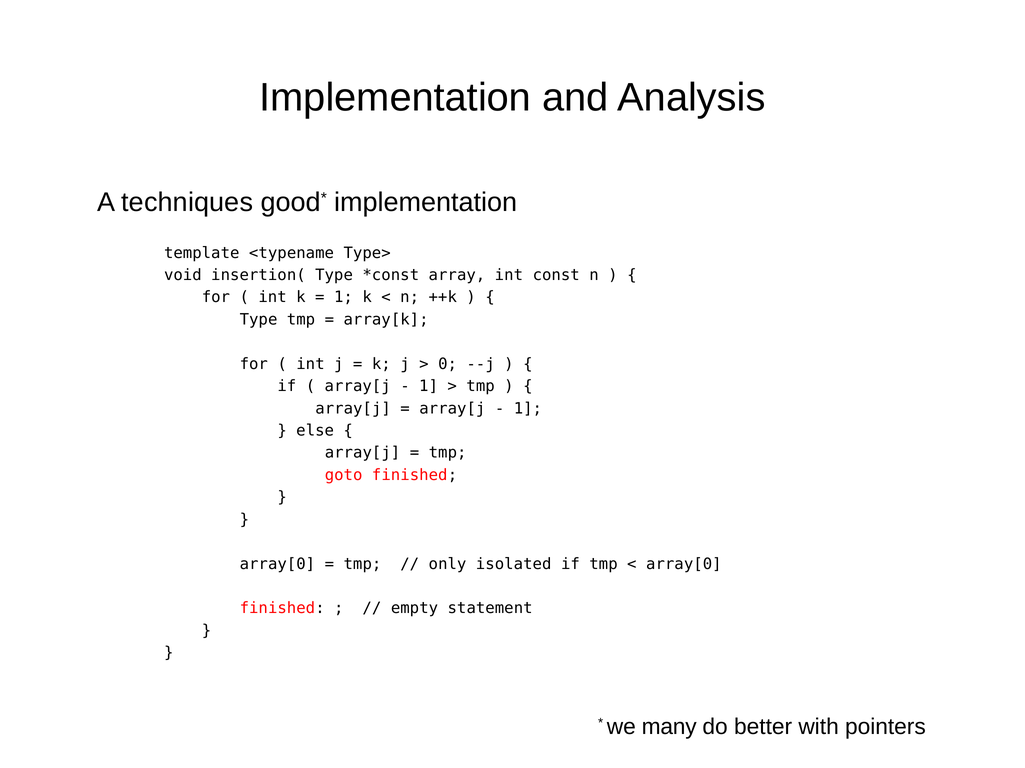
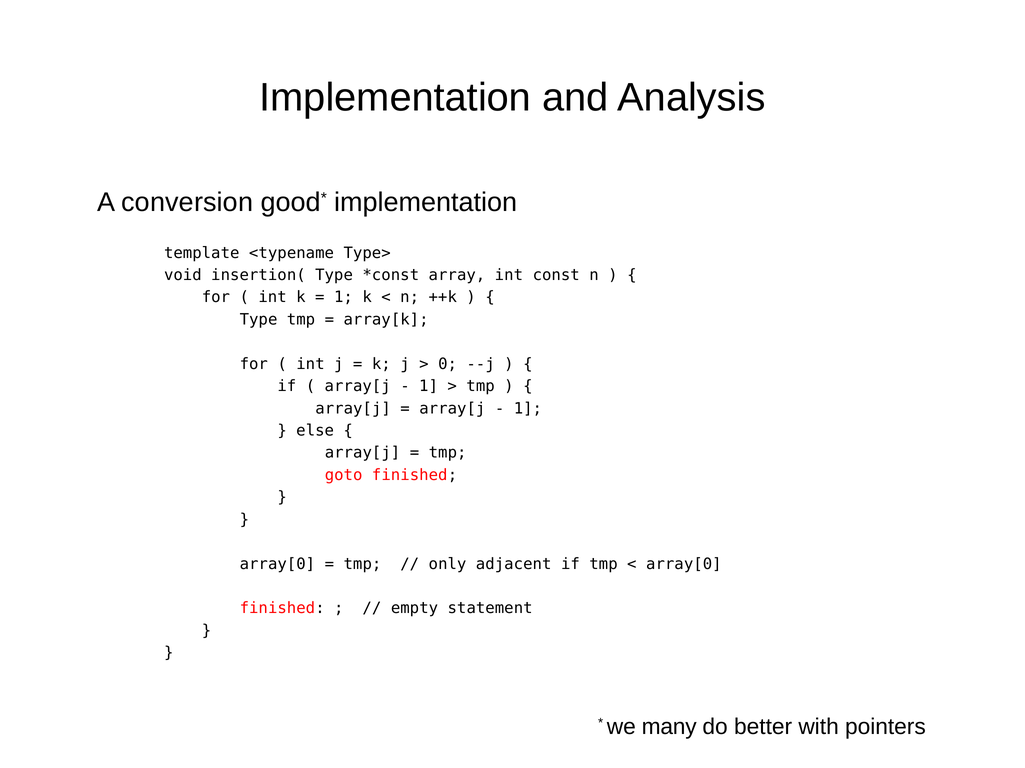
techniques: techniques -> conversion
isolated: isolated -> adjacent
